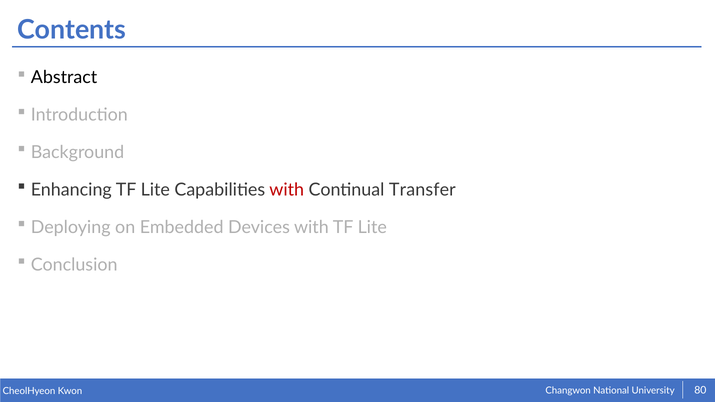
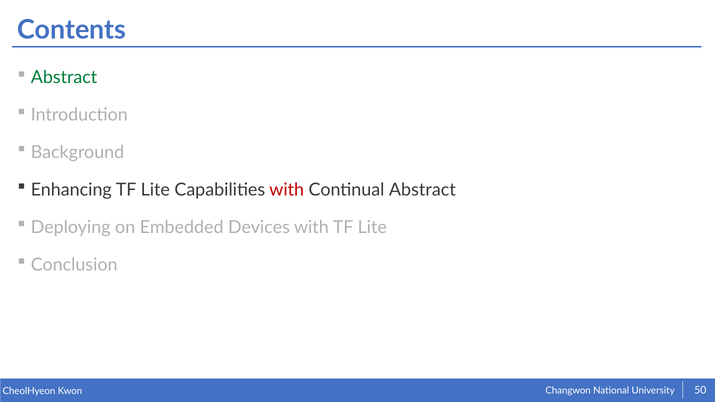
Abstract at (64, 78) colour: black -> green
Continual Transfer: Transfer -> Abstract
80: 80 -> 50
